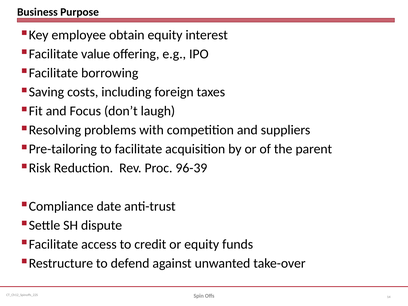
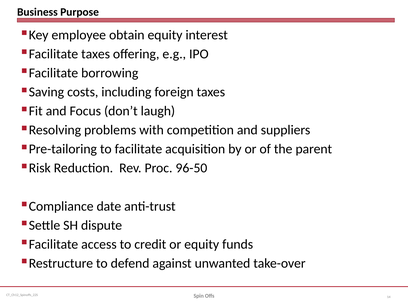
value at (96, 54): value -> taxes
96-39: 96-39 -> 96-50
